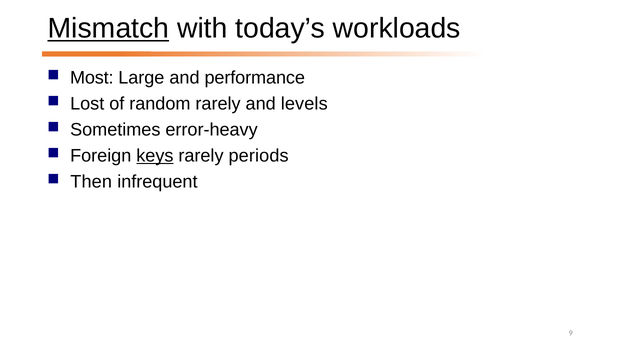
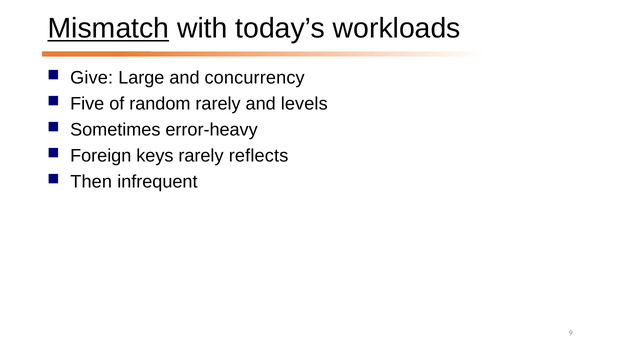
Most: Most -> Give
performance: performance -> concurrency
Lost: Lost -> Five
keys underline: present -> none
periods: periods -> reflects
